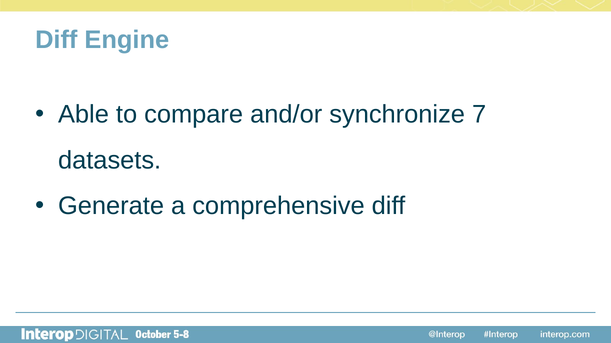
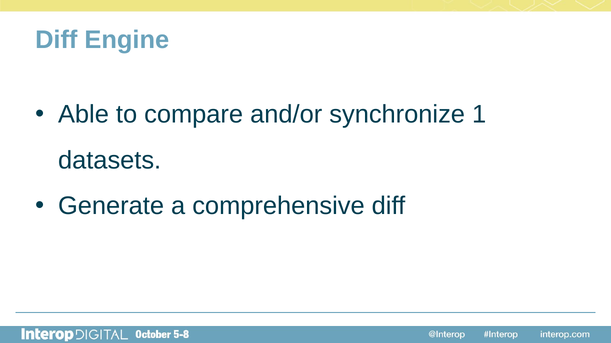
7: 7 -> 1
